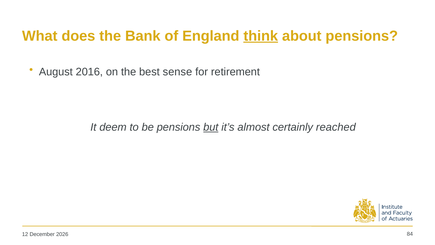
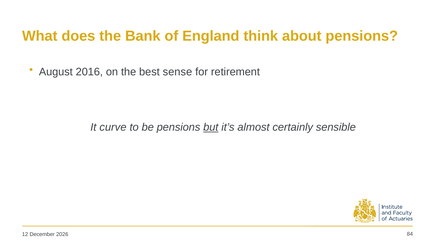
think underline: present -> none
deem: deem -> curve
reached: reached -> sensible
